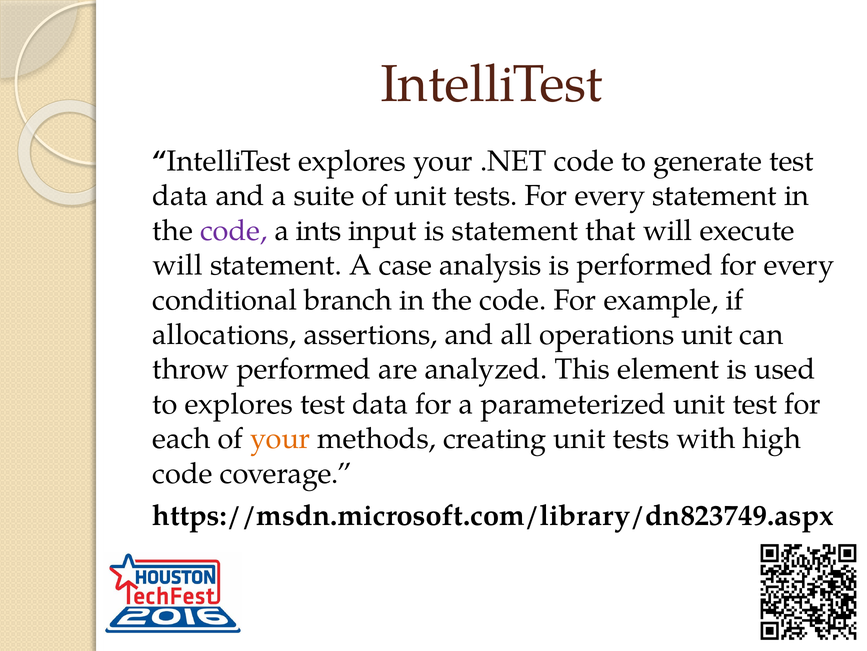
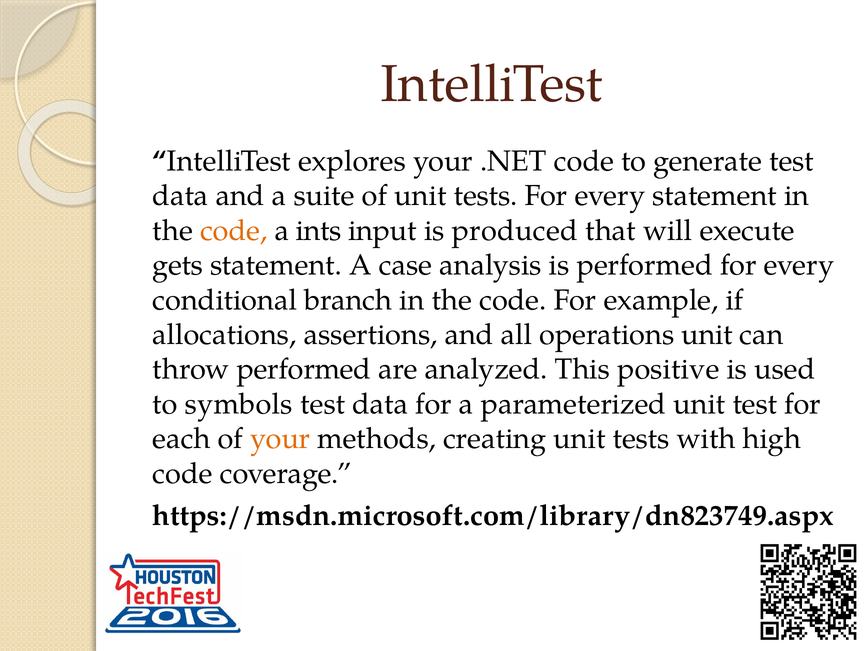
code at (234, 230) colour: purple -> orange
is statement: statement -> produced
will at (178, 265): will -> gets
element: element -> positive
to explores: explores -> symbols
